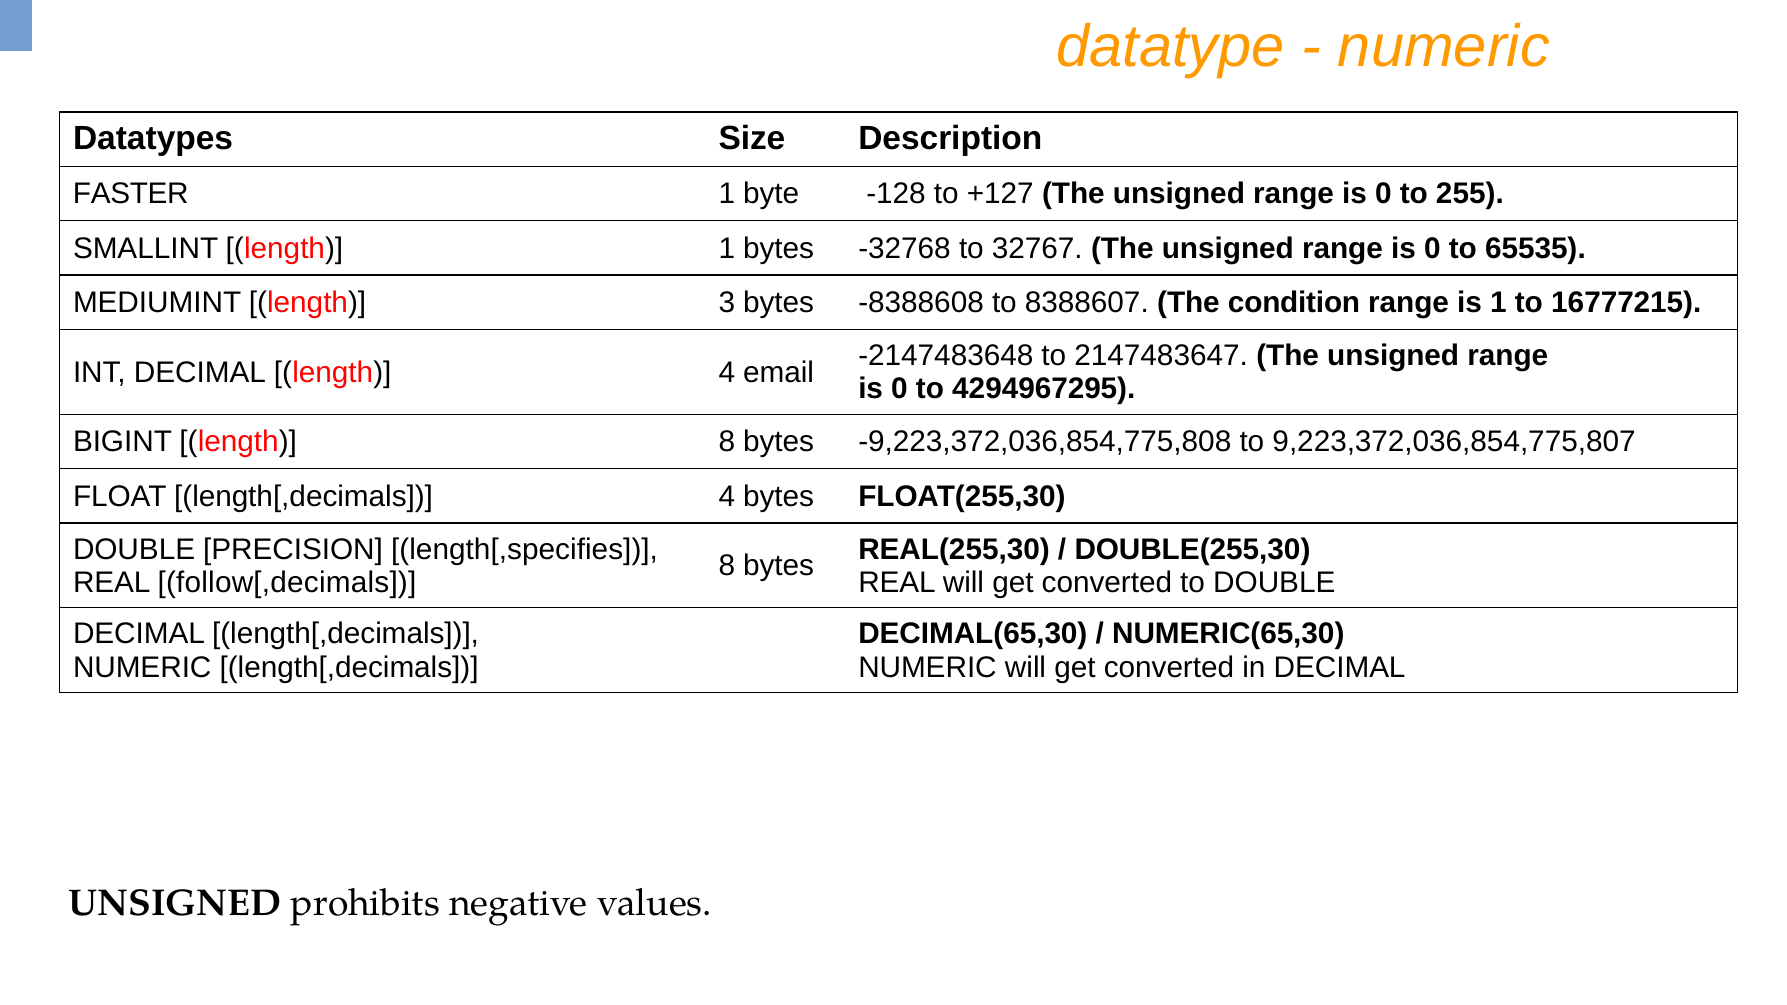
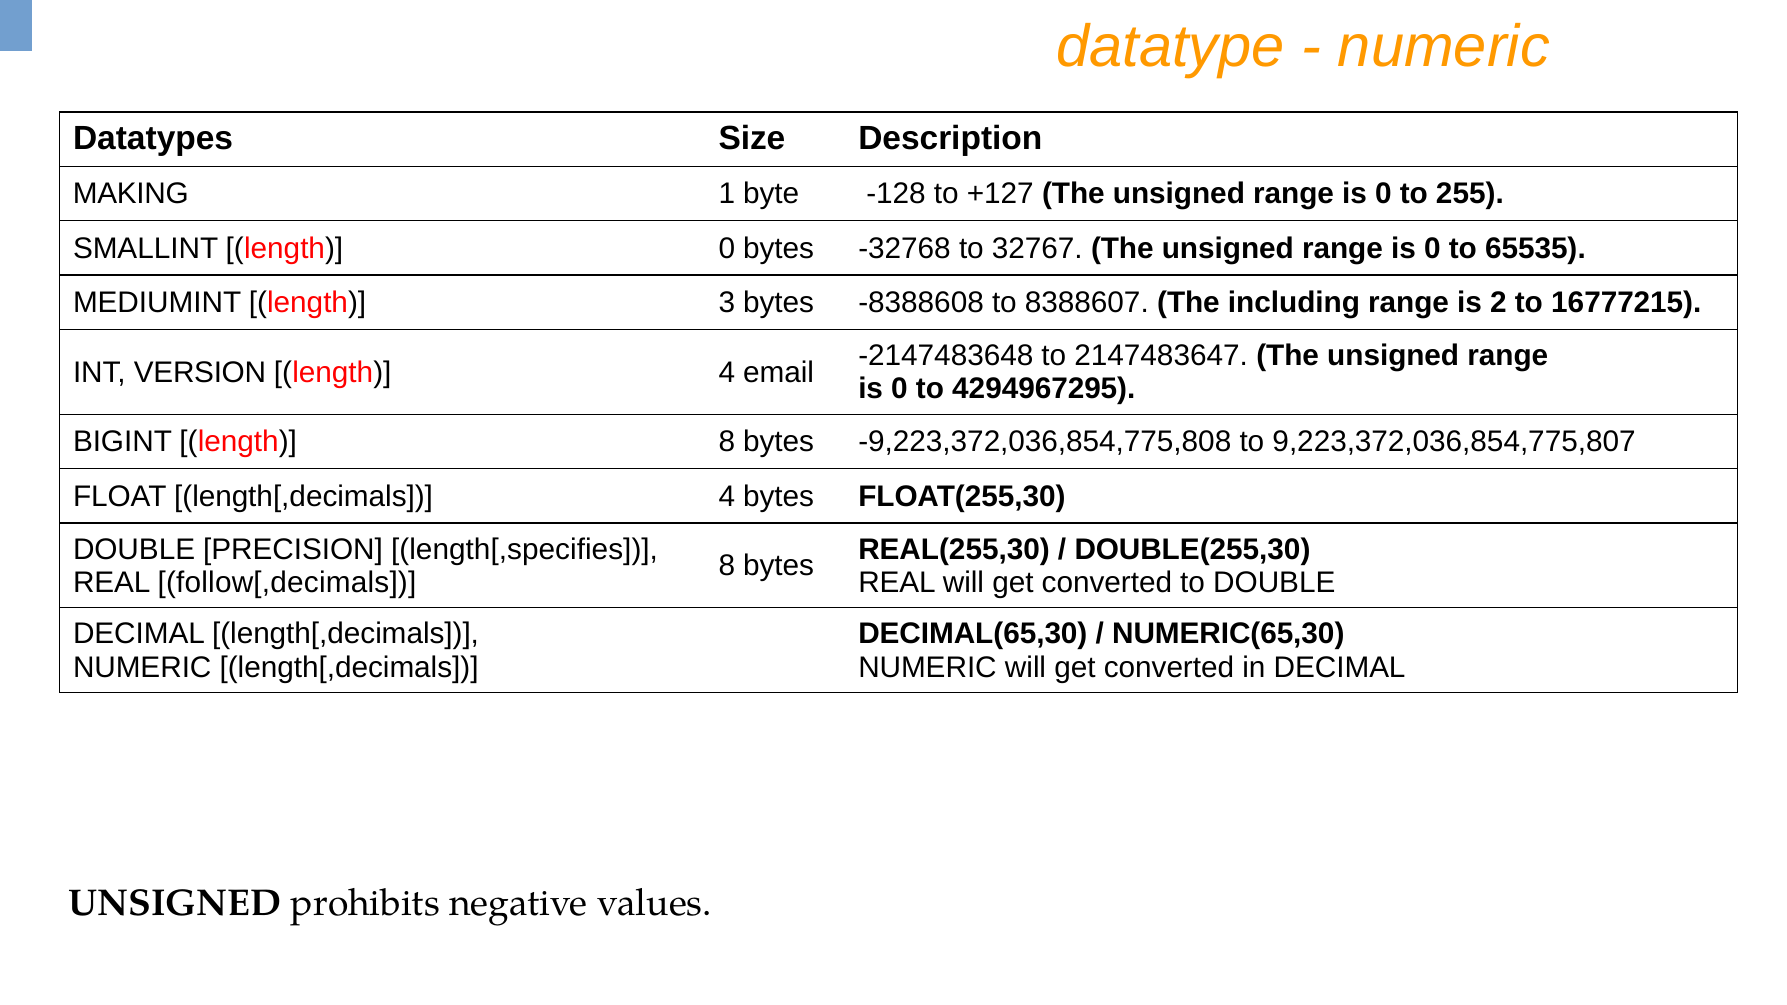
FASTER: FASTER -> MAKING
length 1: 1 -> 0
condition: condition -> including
is 1: 1 -> 2
INT DECIMAL: DECIMAL -> VERSION
